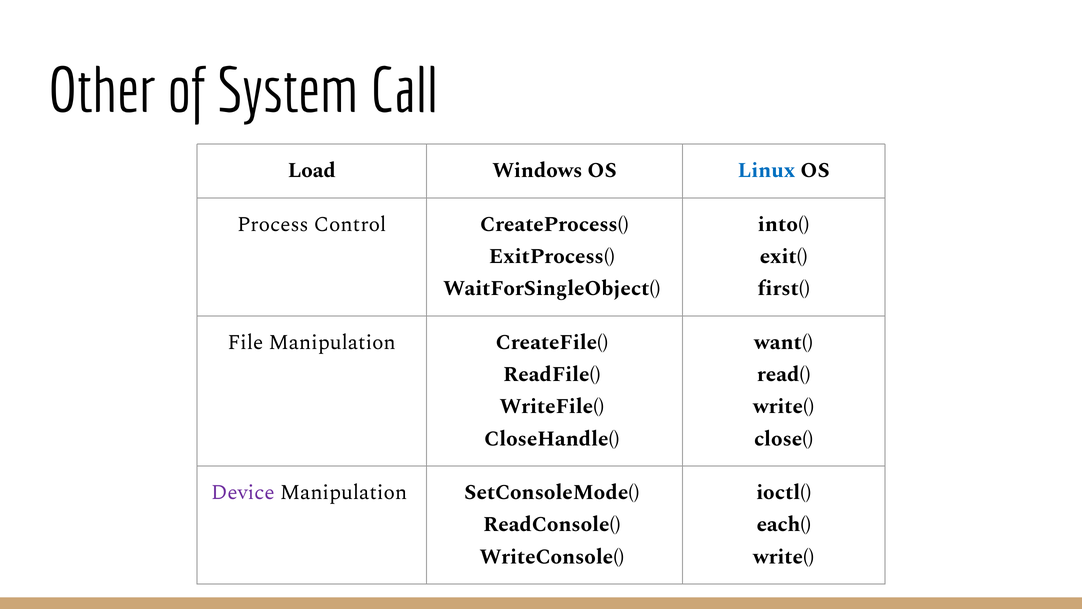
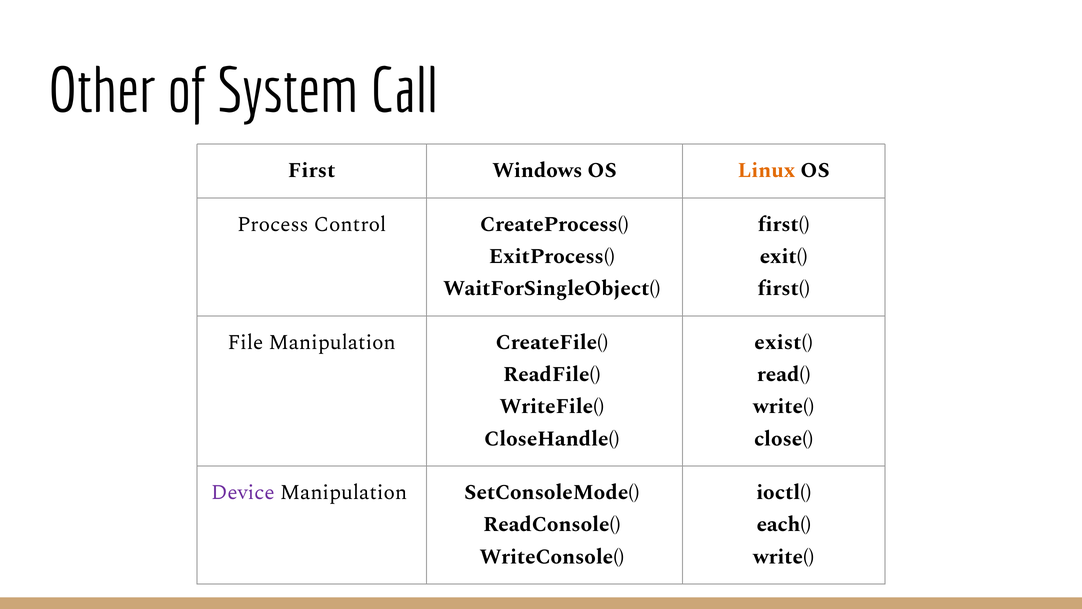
Load: Load -> First
Linux colour: blue -> orange
into( at (784, 224): into( -> first(
want(: want( -> exist(
